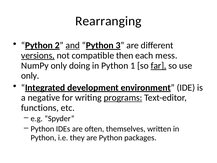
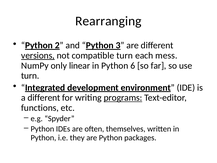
and underline: present -> none
compatible then: then -> turn
doing: doing -> linear
1: 1 -> 6
far underline: present -> none
only at (30, 76): only -> turn
a negative: negative -> different
